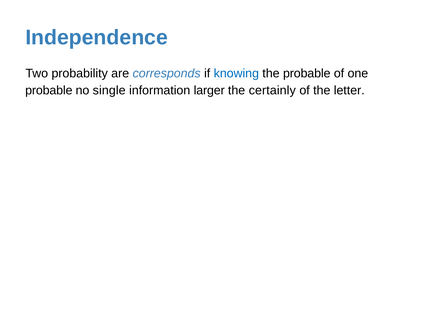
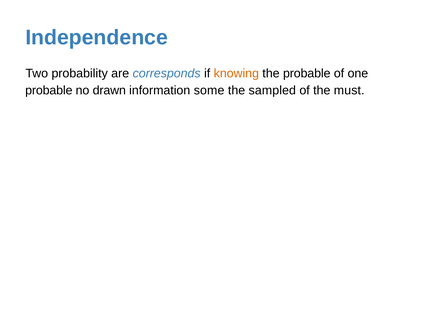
knowing colour: blue -> orange
single: single -> drawn
larger: larger -> some
certainly: certainly -> sampled
letter: letter -> must
